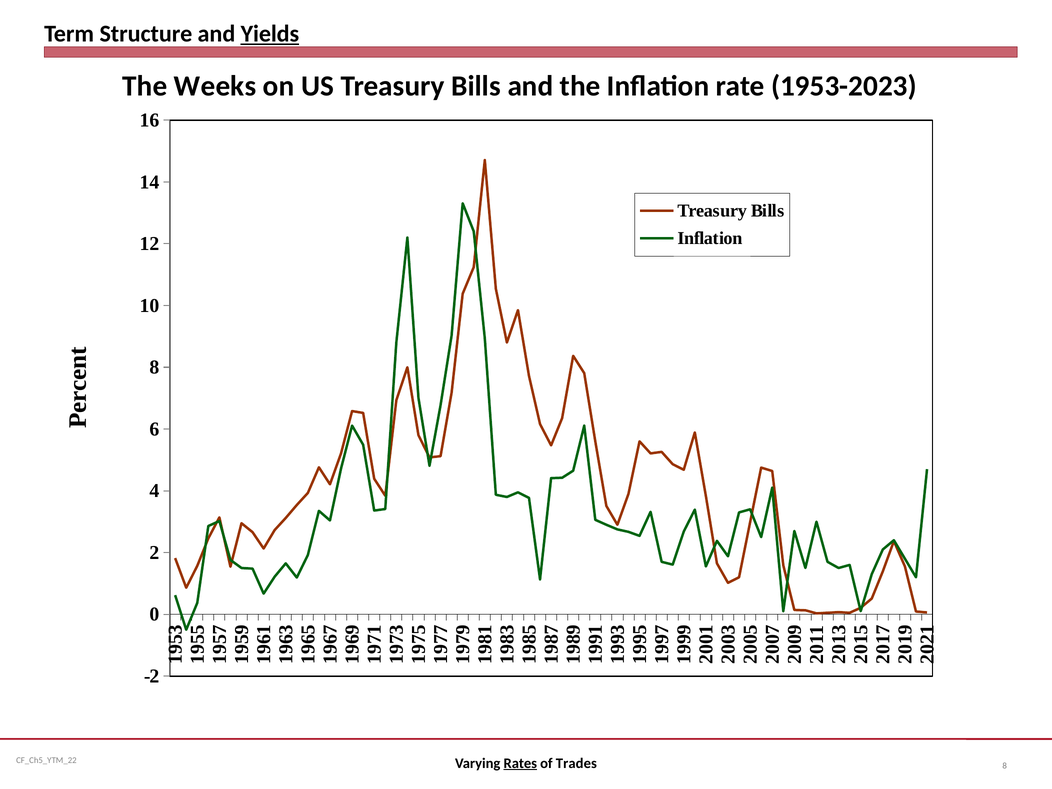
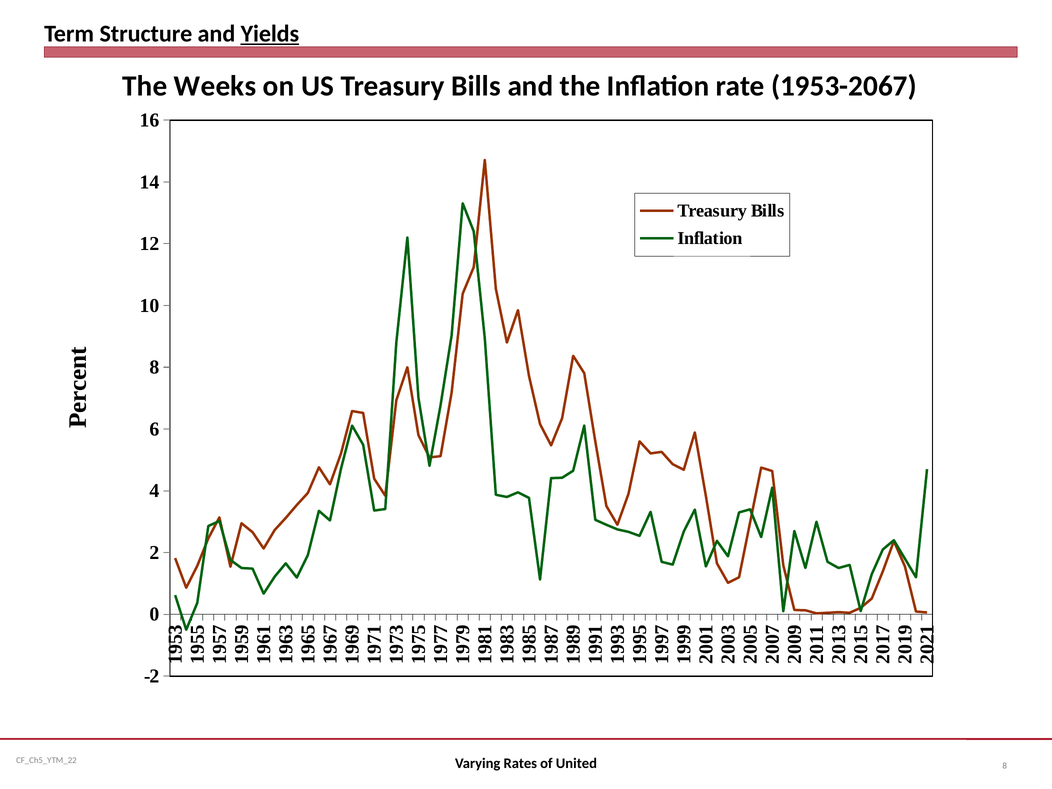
1953-2023: 1953-2023 -> 1953-2067
Rates underline: present -> none
Trades: Trades -> United
